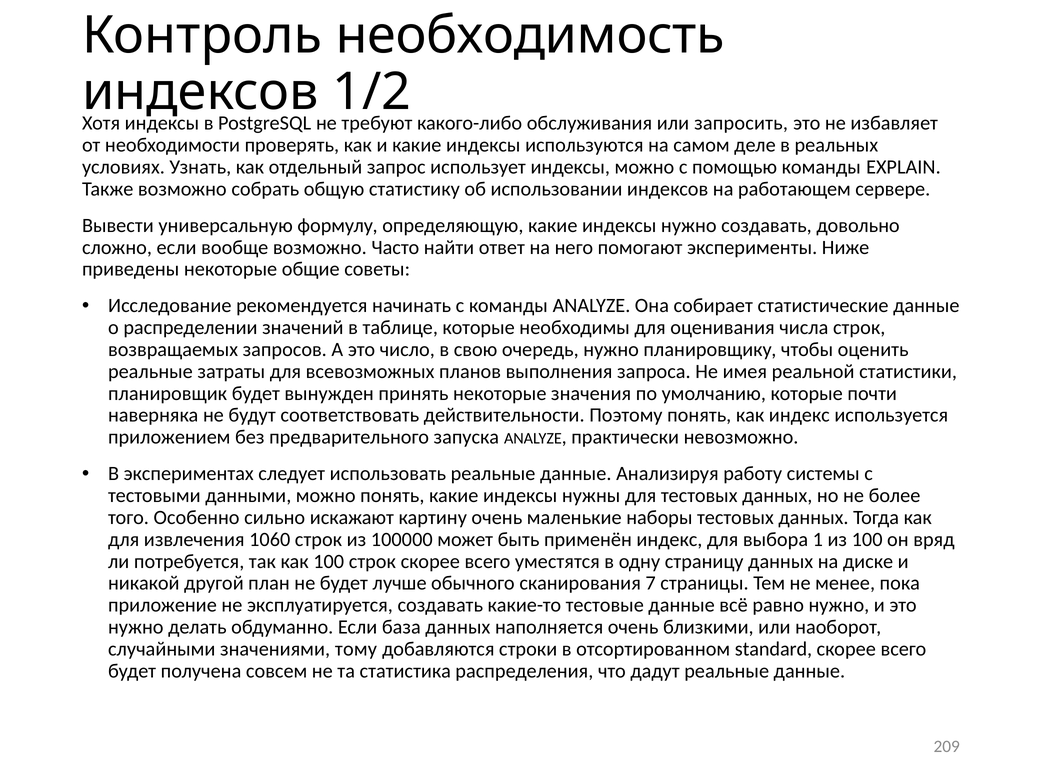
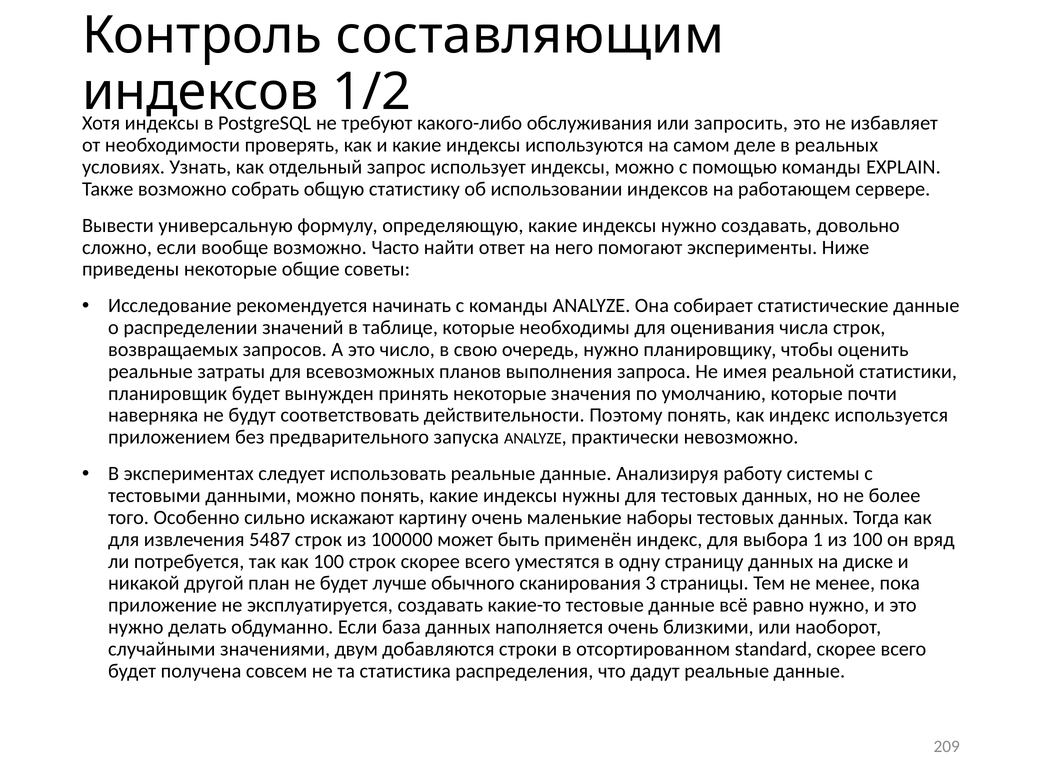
необходимость: необходимость -> составляющим
1060: 1060 -> 5487
7: 7 -> 3
тому: тому -> двум
